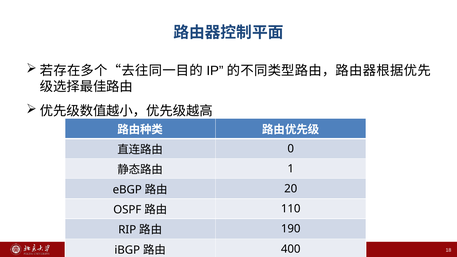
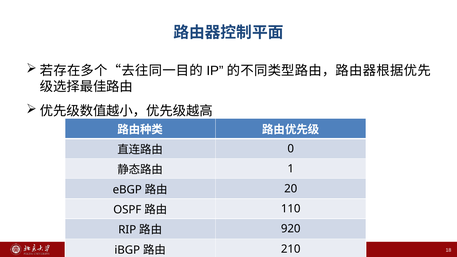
190: 190 -> 920
400: 400 -> 210
